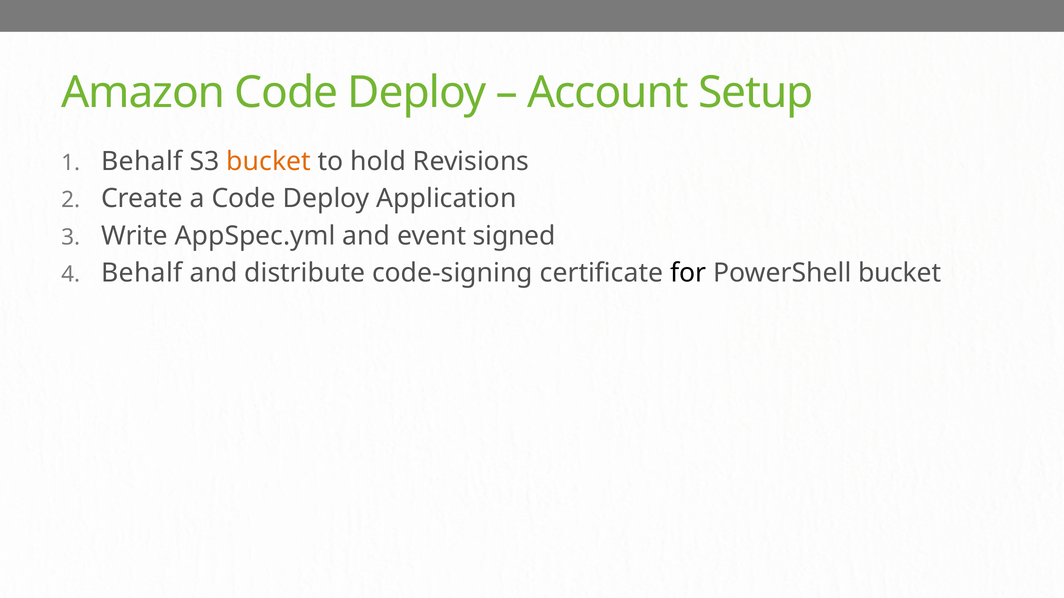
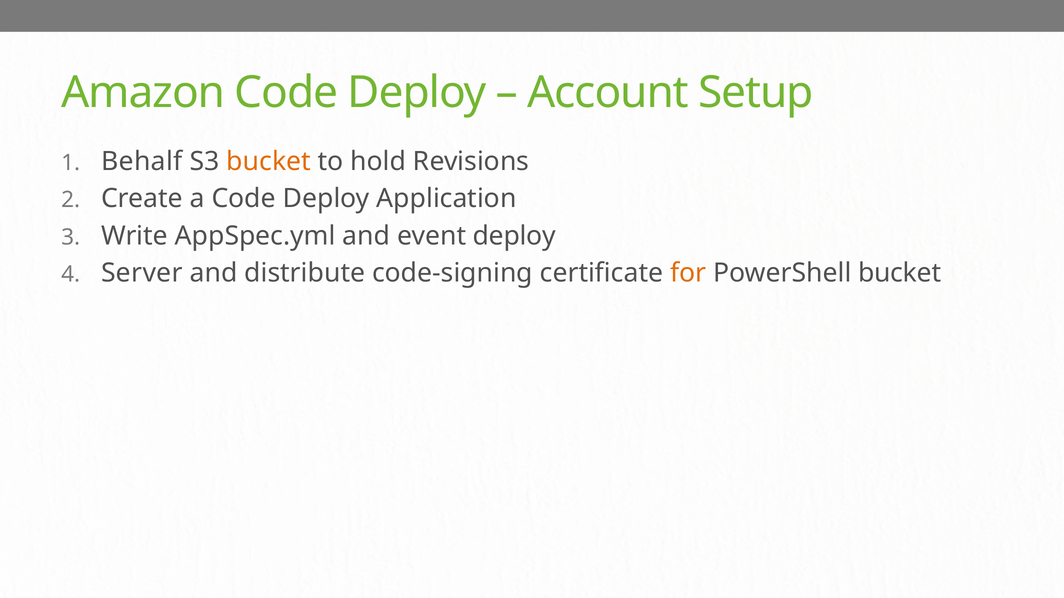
event signed: signed -> deploy
Behalf at (142, 273): Behalf -> Server
for colour: black -> orange
